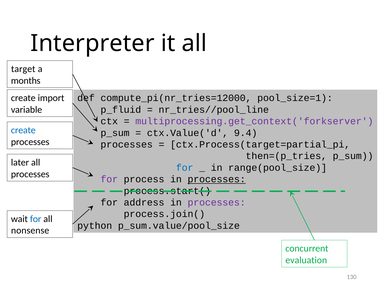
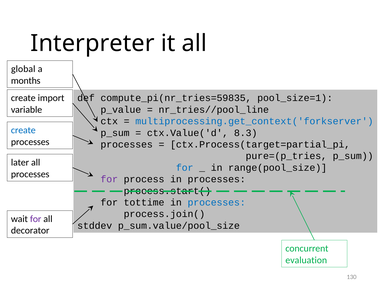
target: target -> global
compute_pi(nr_tries=12000: compute_pi(nr_tries=12000 -> compute_pi(nr_tries=59835
p_fluid: p_fluid -> p_value
multiprocessing.get_context('forkserver colour: purple -> blue
9.4: 9.4 -> 8.3
then=(p_tries: then=(p_tries -> pure=(p_tries
processes at (217, 179) underline: present -> none
address: address -> tottime
processes at (217, 203) colour: purple -> blue
for at (36, 219) colour: blue -> purple
python: python -> stddev
nonsense: nonsense -> decorator
